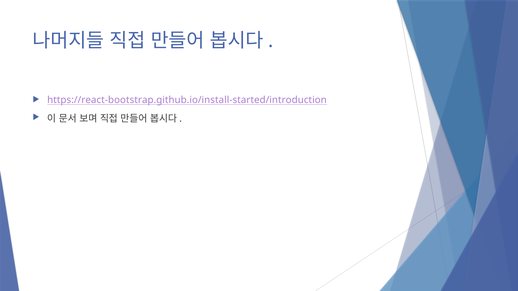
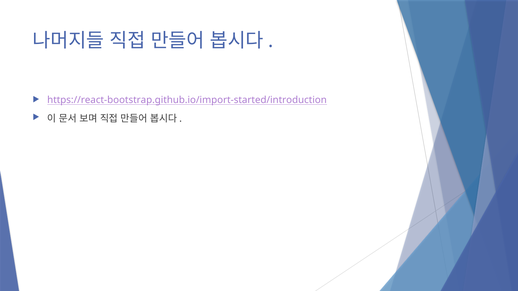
https://react-bootstrap.github.io/install-started/introduction: https://react-bootstrap.github.io/install-started/introduction -> https://react-bootstrap.github.io/import-started/introduction
